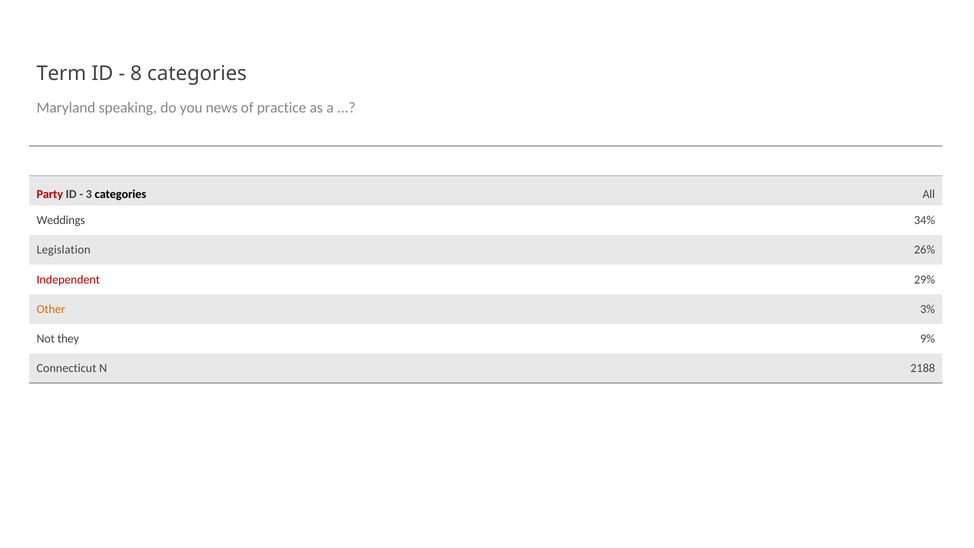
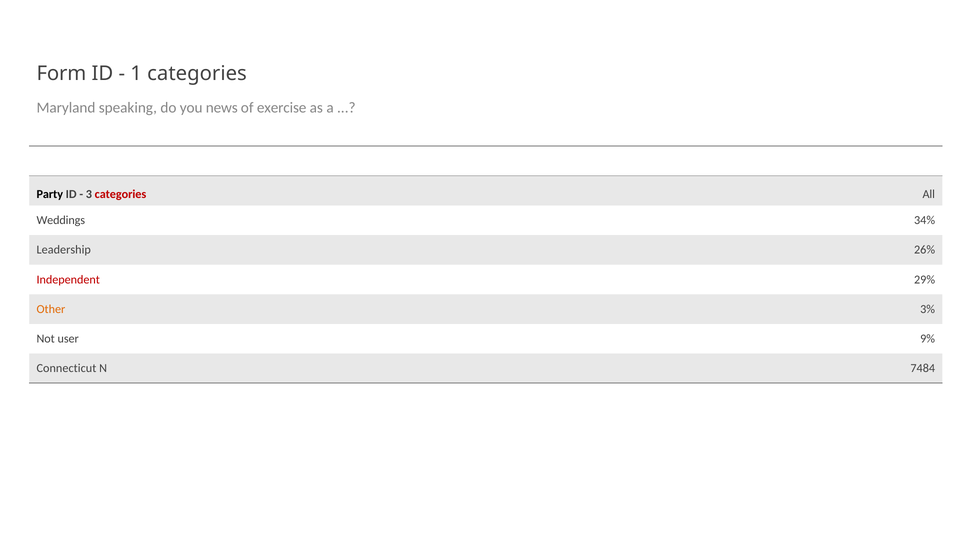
Term: Term -> Form
8: 8 -> 1
practice: practice -> exercise
Party colour: red -> black
categories at (120, 194) colour: black -> red
Legislation: Legislation -> Leadership
they: they -> user
2188: 2188 -> 7484
